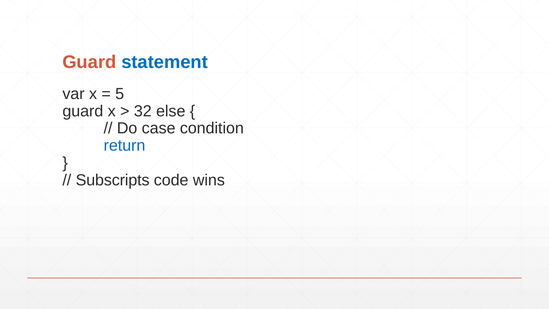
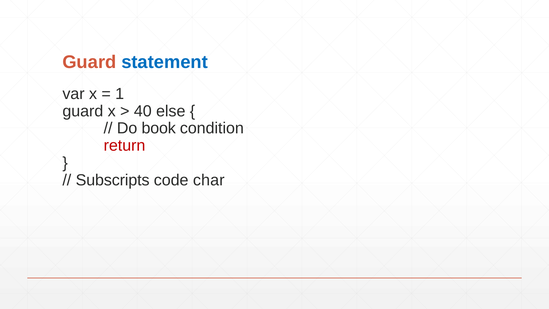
5: 5 -> 1
32: 32 -> 40
case: case -> book
return colour: blue -> red
wins: wins -> char
